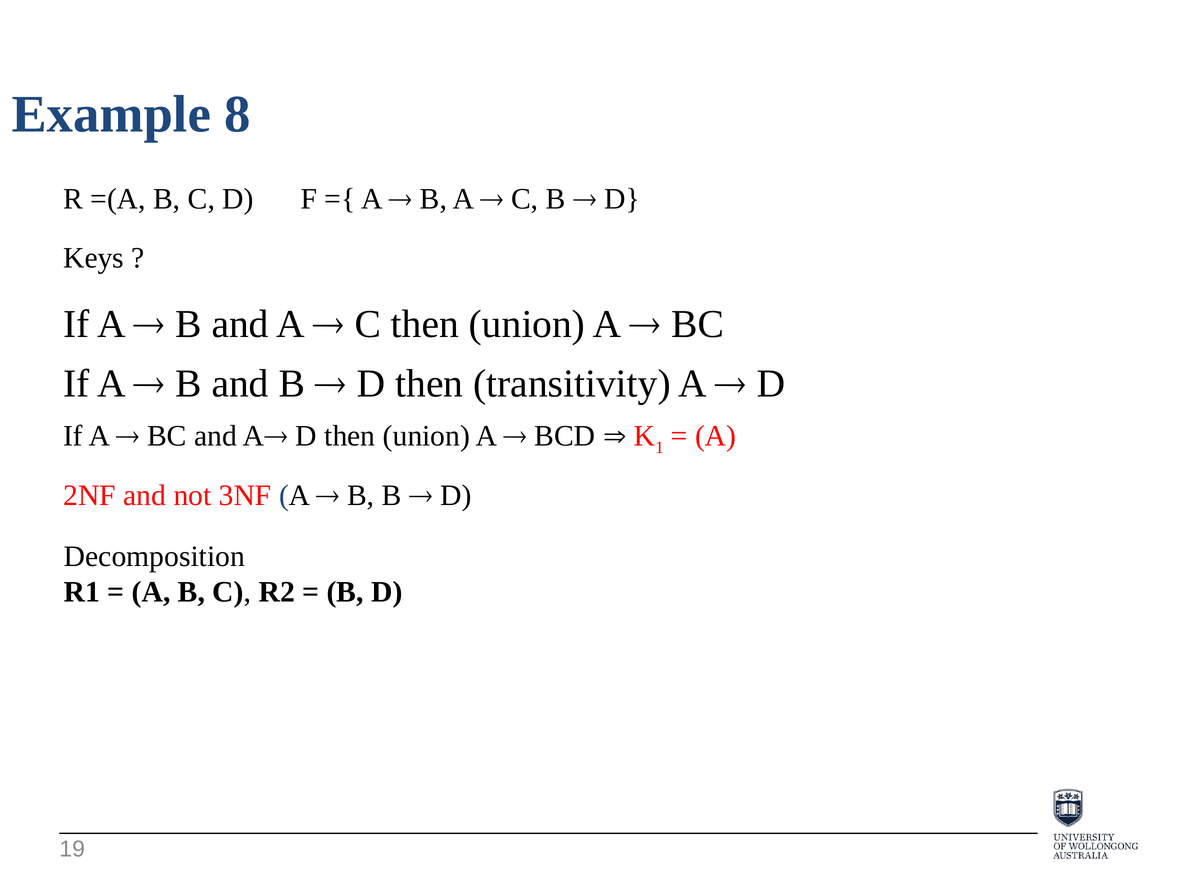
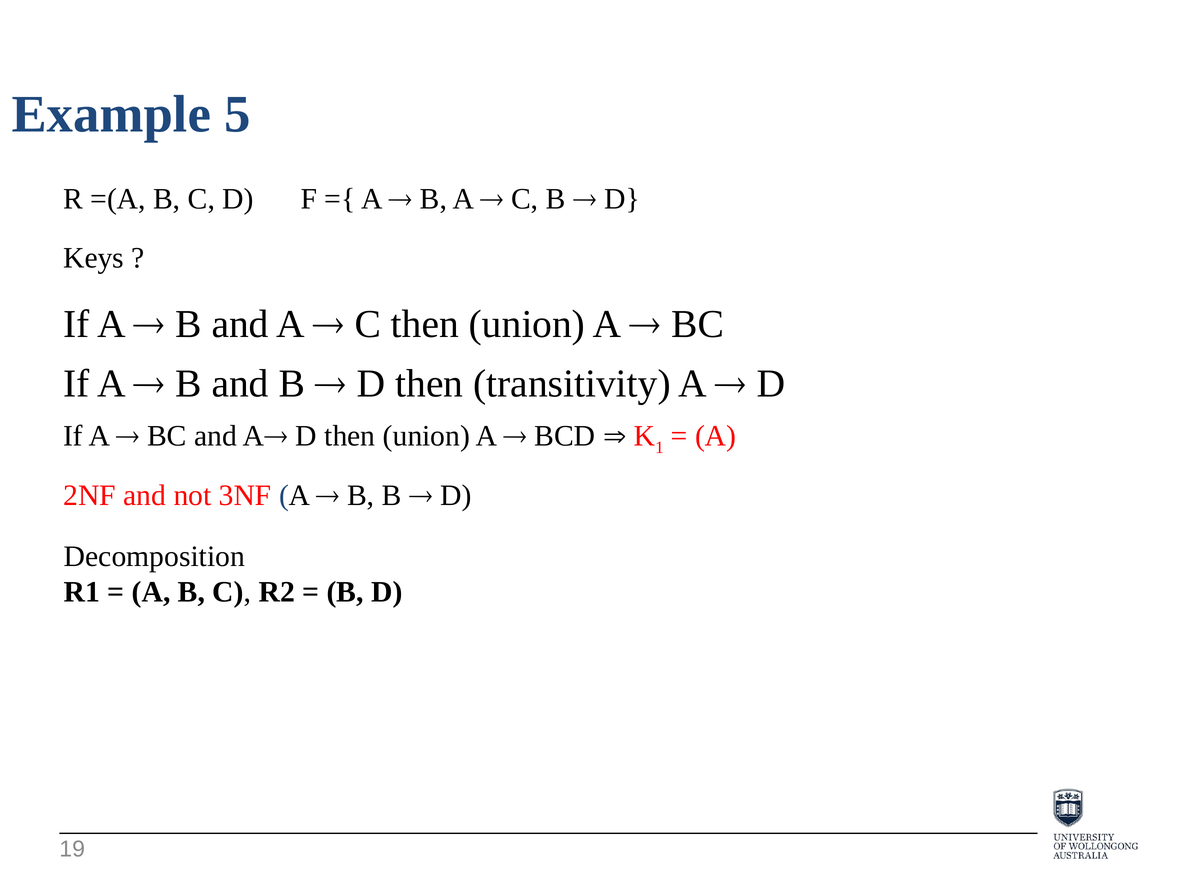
8: 8 -> 5
